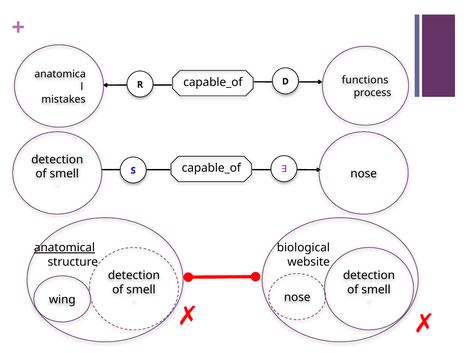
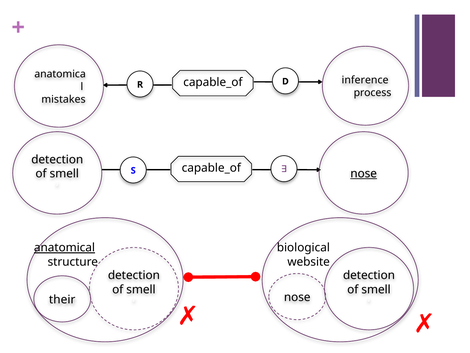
functions: functions -> inference
nose at (364, 173) underline: none -> present
wing: wing -> their
